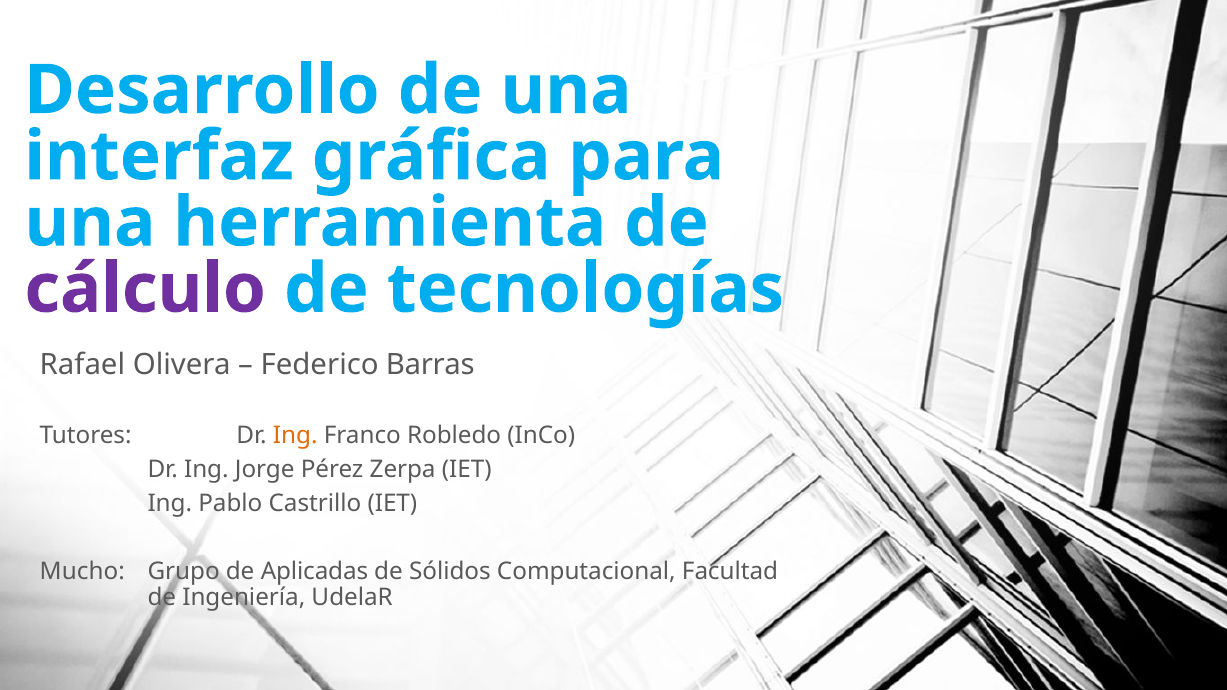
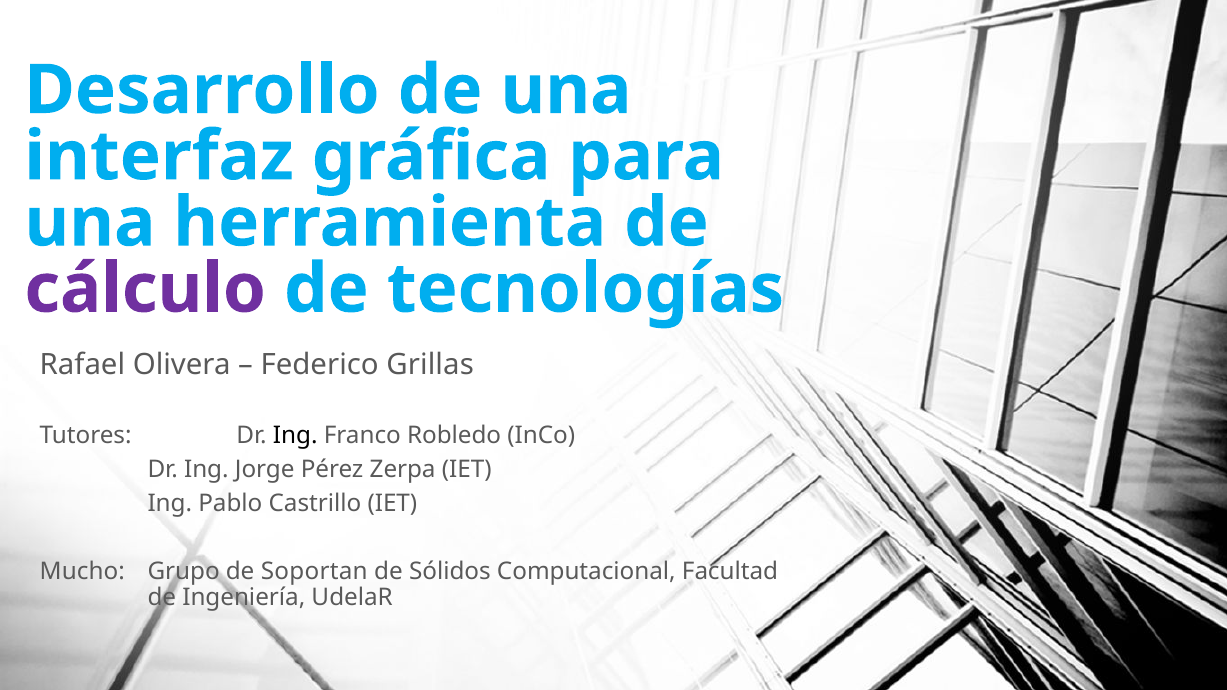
Barras: Barras -> Grillas
Ing at (295, 436) colour: orange -> black
Aplicadas: Aplicadas -> Soportan
